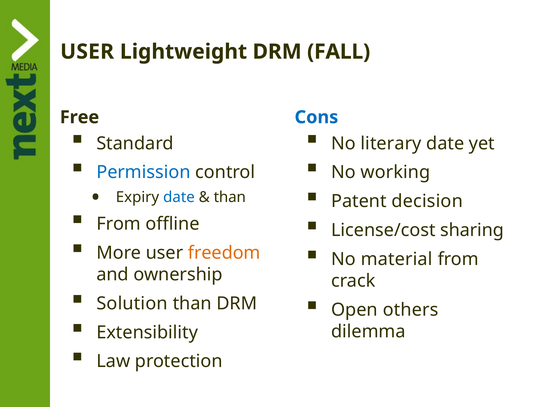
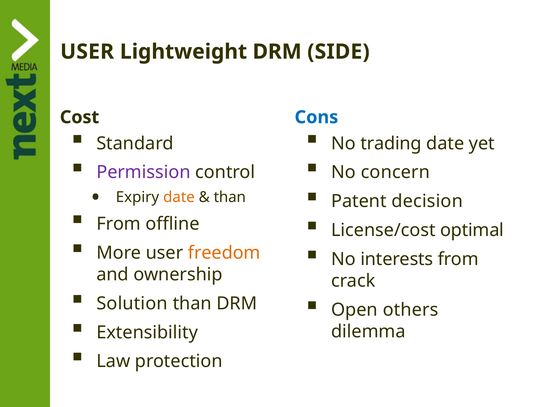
FALL: FALL -> SIDE
Free: Free -> Cost
literary: literary -> trading
Permission colour: blue -> purple
working: working -> concern
date at (179, 197) colour: blue -> orange
sharing: sharing -> optimal
material: material -> interests
